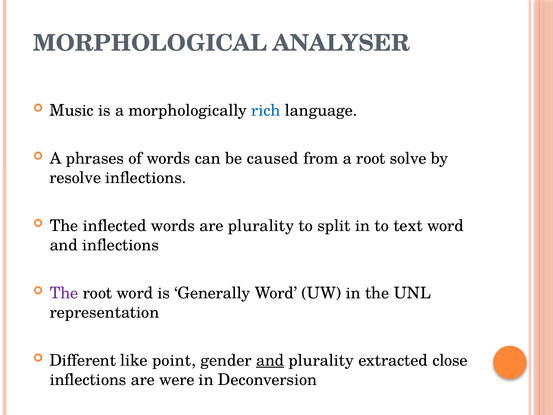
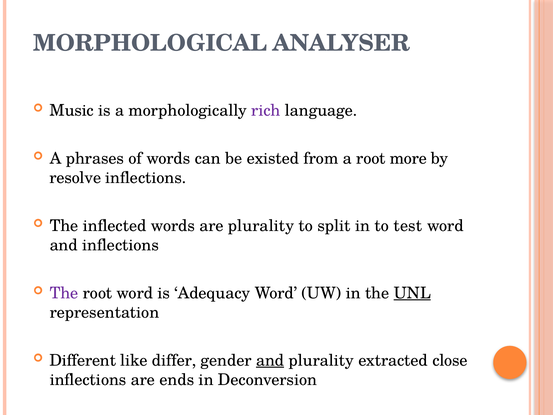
rich colour: blue -> purple
caused: caused -> existed
solve: solve -> more
text: text -> test
Generally: Generally -> Adequacy
UNL underline: none -> present
point: point -> differ
were: were -> ends
